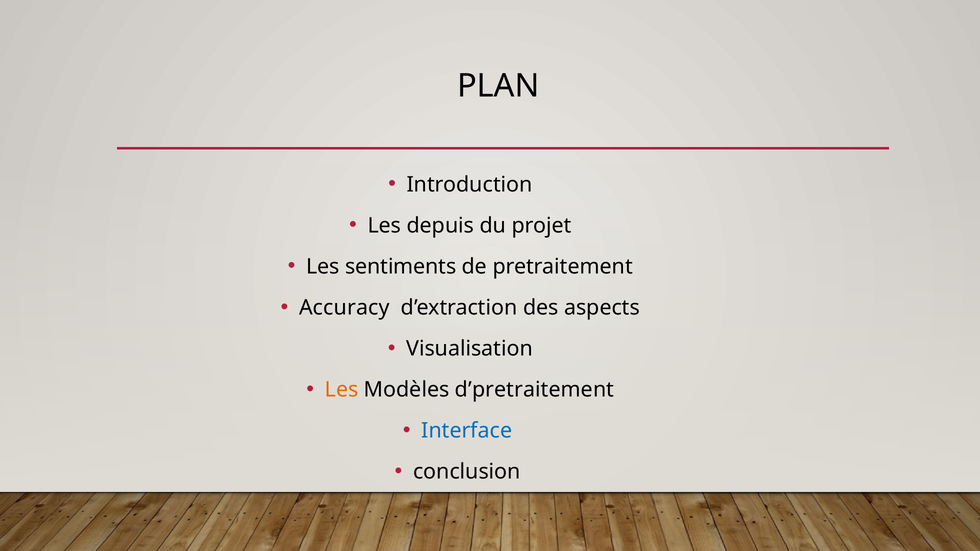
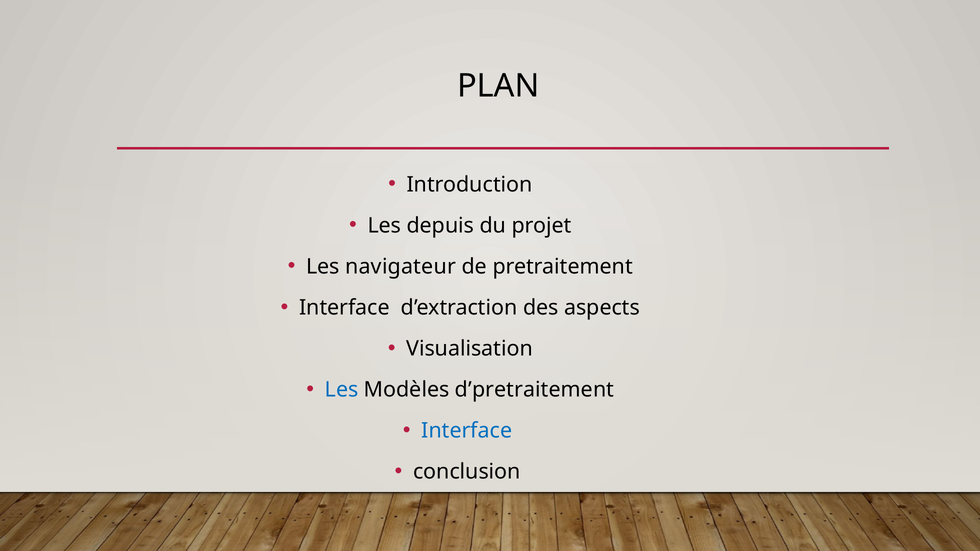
sentiments: sentiments -> navigateur
Accuracy at (344, 308): Accuracy -> Interface
Les at (342, 390) colour: orange -> blue
